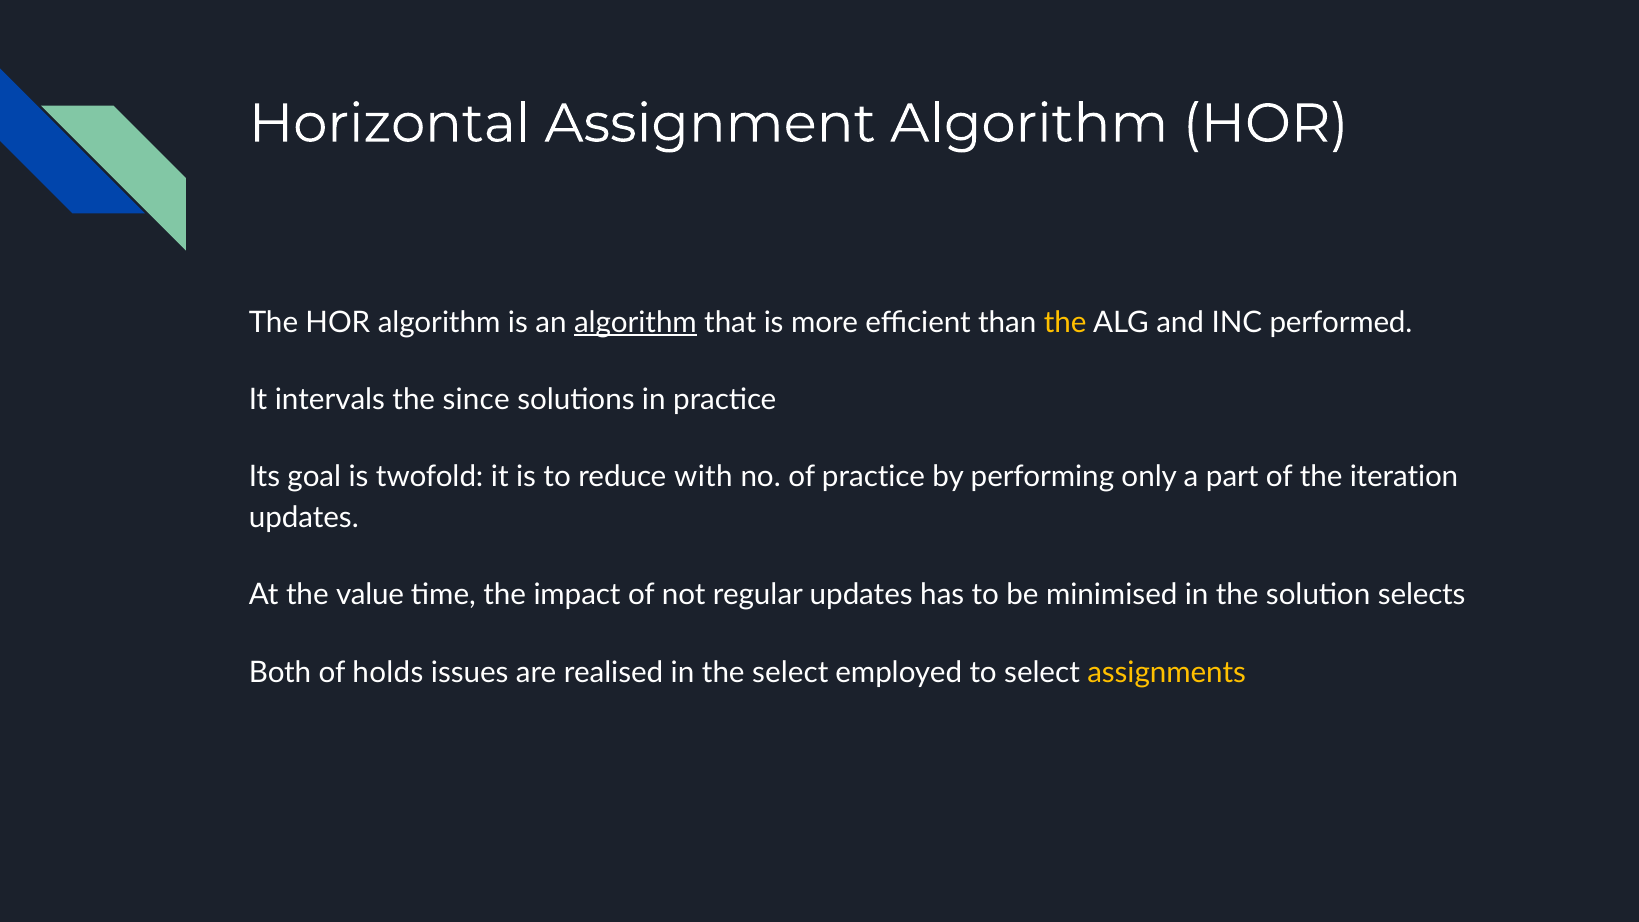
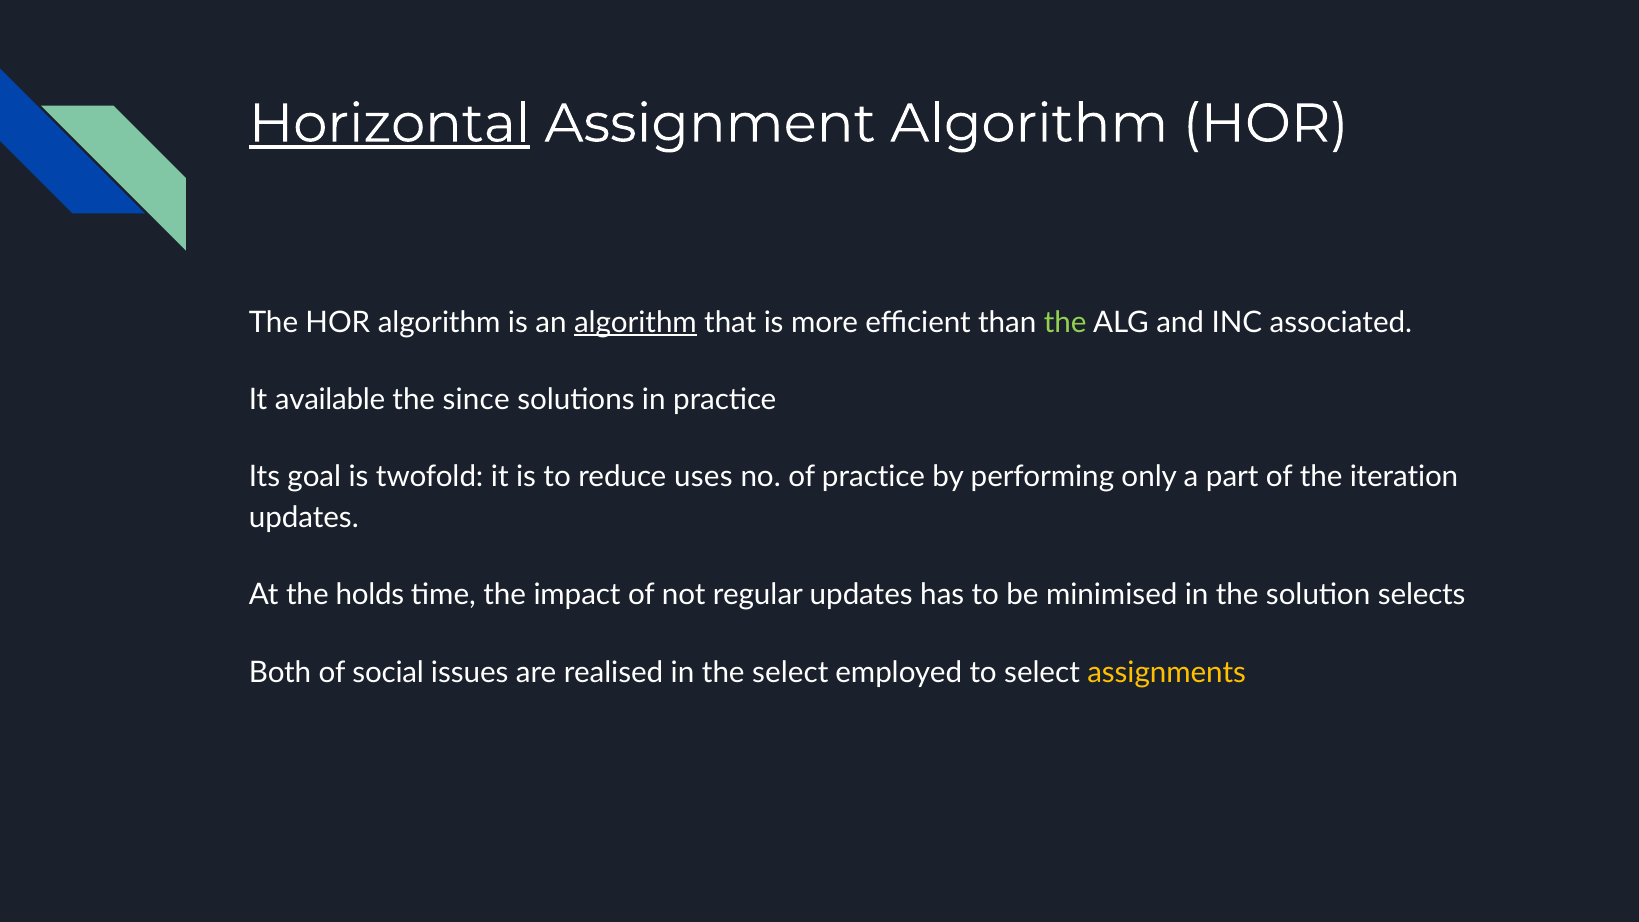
Horizontal underline: none -> present
the at (1065, 322) colour: yellow -> light green
performed: performed -> associated
intervals: intervals -> available
with: with -> uses
value: value -> holds
holds: holds -> social
